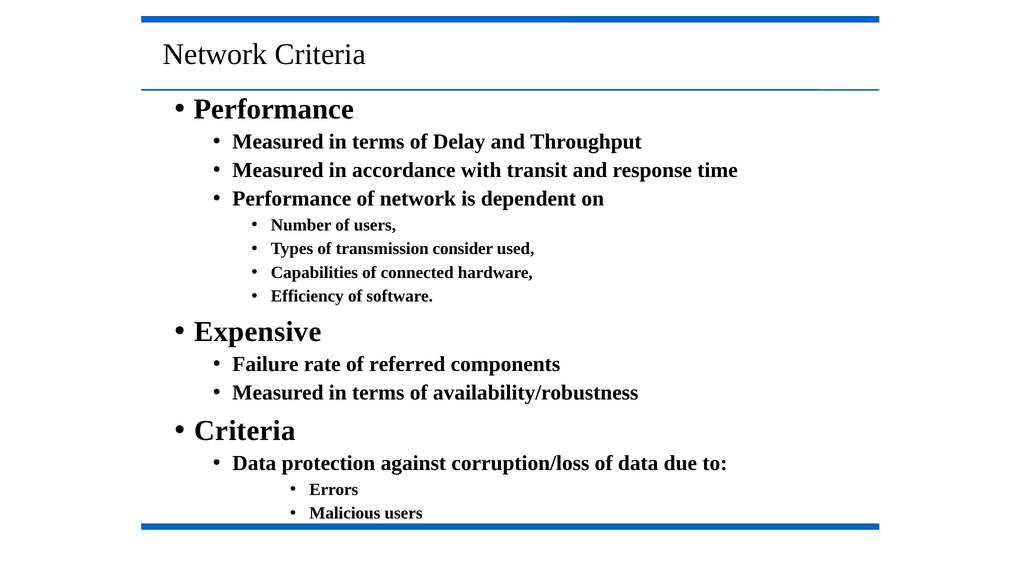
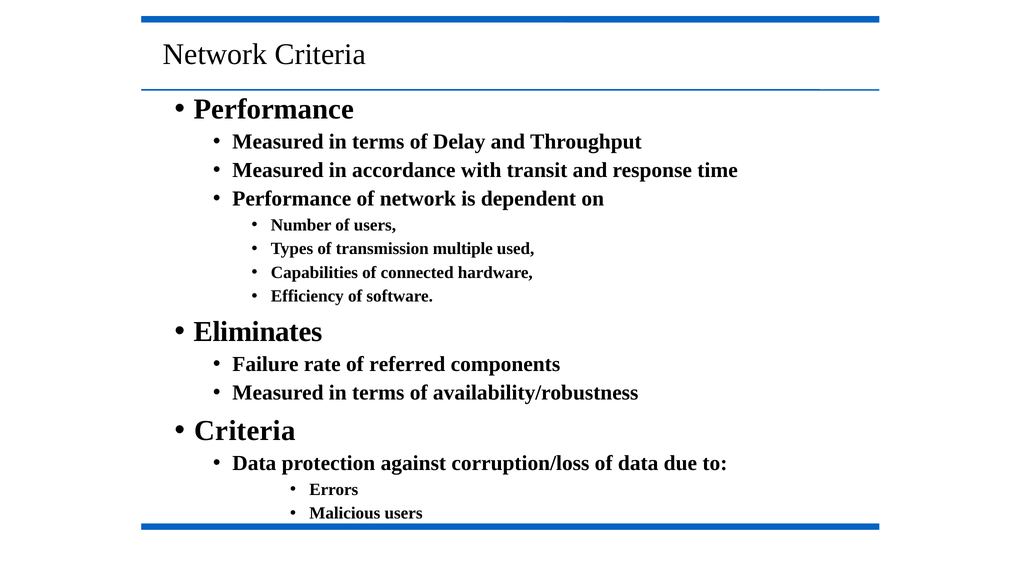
consider: consider -> multiple
Expensive: Expensive -> Eliminates
